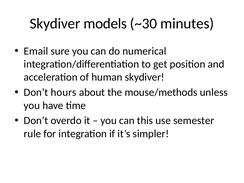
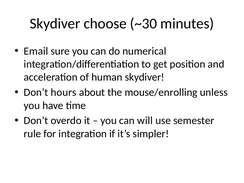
models: models -> choose
mouse/methods: mouse/methods -> mouse/enrolling
this: this -> will
